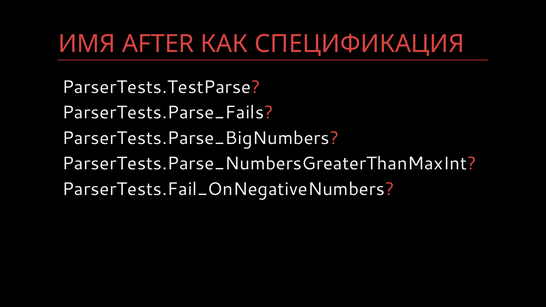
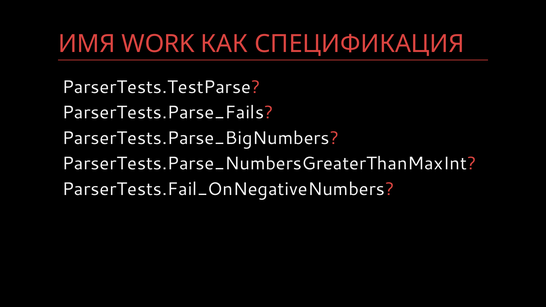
AFTER: AFTER -> WORK
